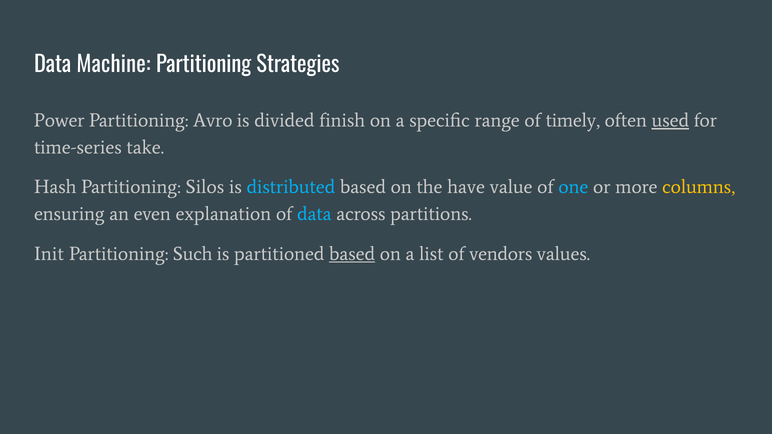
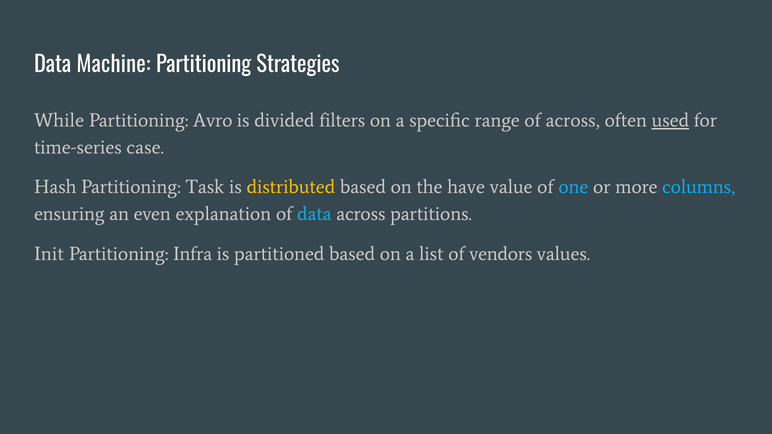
Power: Power -> While
finish: finish -> filters
of timely: timely -> across
take: take -> case
Silos: Silos -> Task
distributed colour: light blue -> yellow
columns colour: yellow -> light blue
Such: Such -> Infra
based at (352, 254) underline: present -> none
